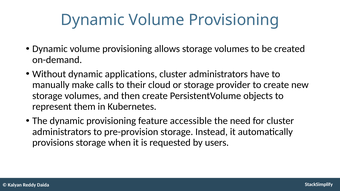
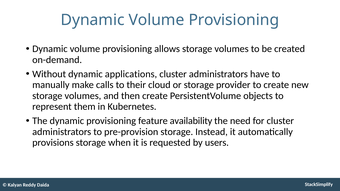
accessible: accessible -> availability
